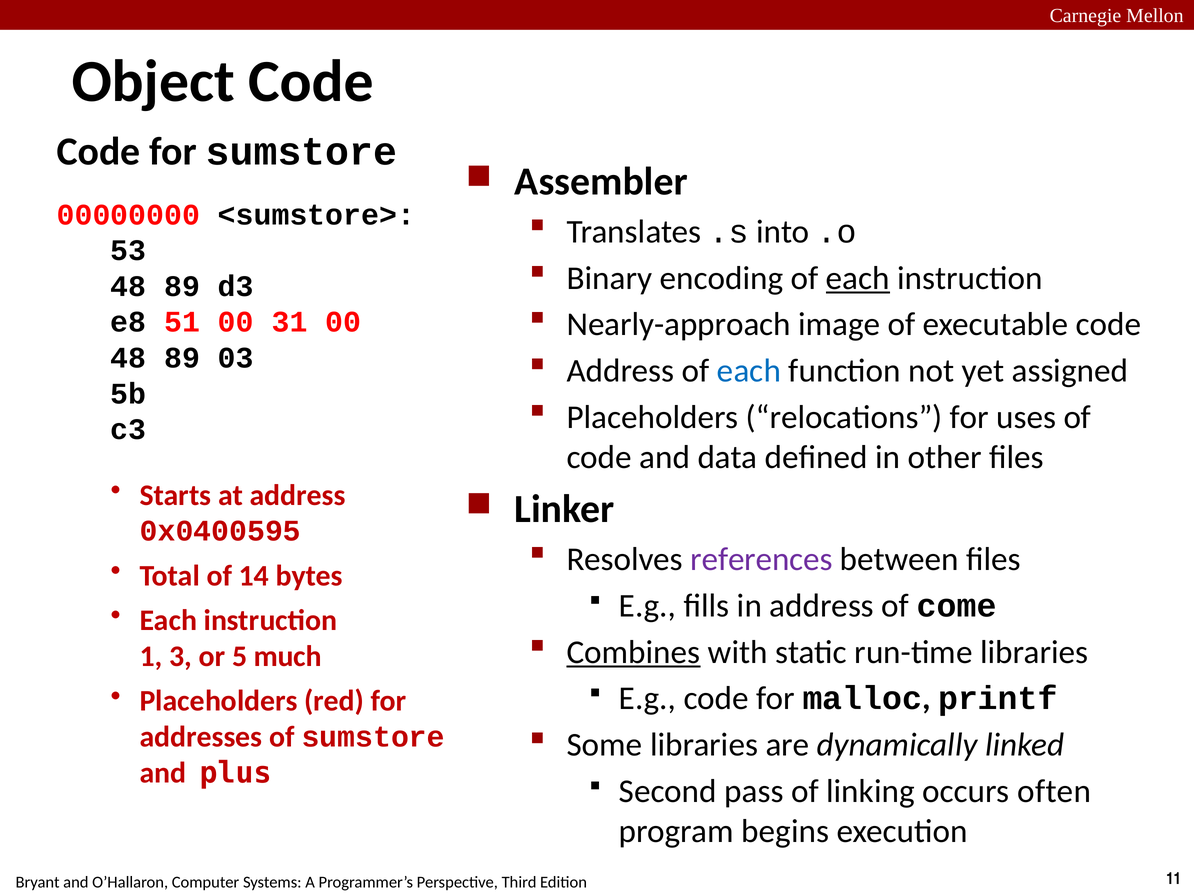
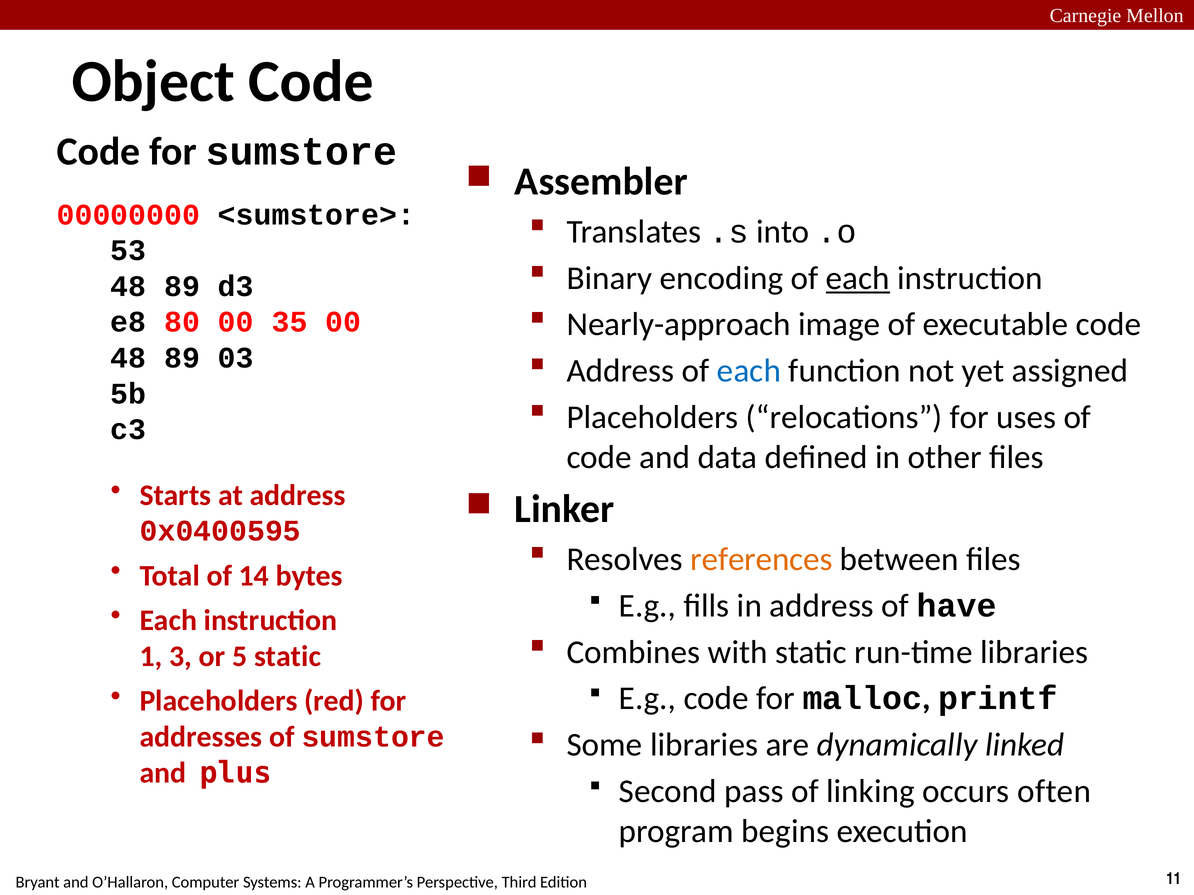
51: 51 -> 80
31: 31 -> 35
references colour: purple -> orange
come: come -> have
Combines underline: present -> none
5 much: much -> static
